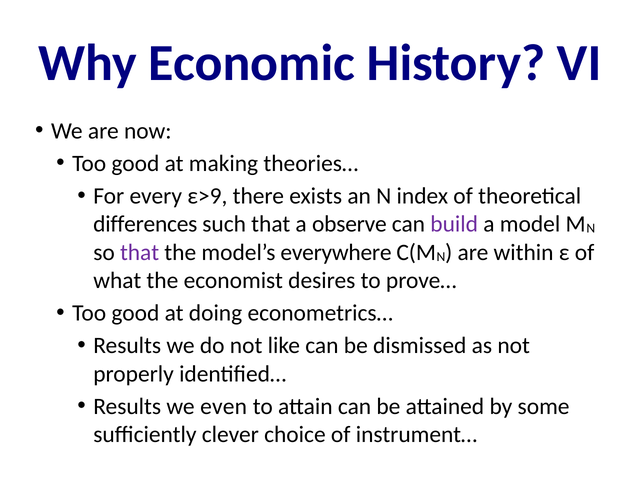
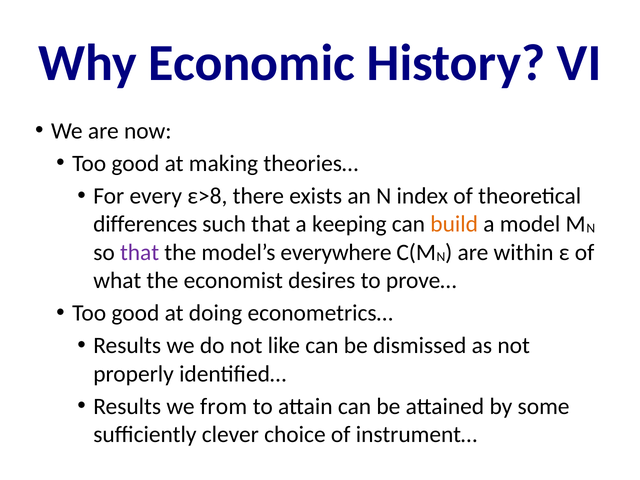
ε>9: ε>9 -> ε>8
observe: observe -> keeping
build colour: purple -> orange
even: even -> from
